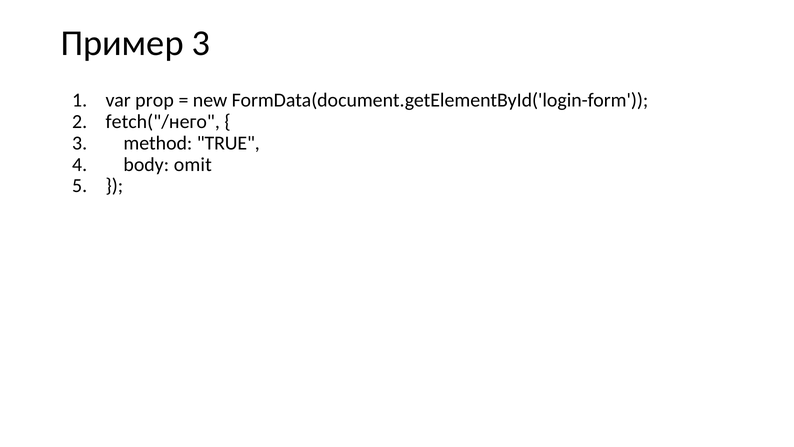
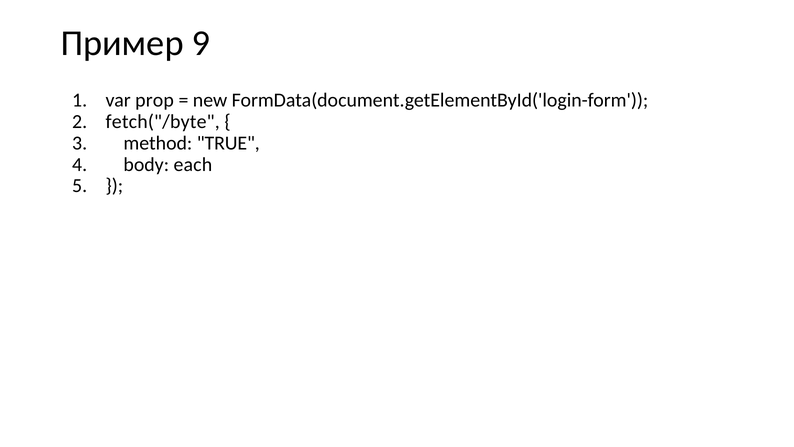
Пример 3: 3 -> 9
fetch("/него: fetch("/него -> fetch("/byte
omit: omit -> each
